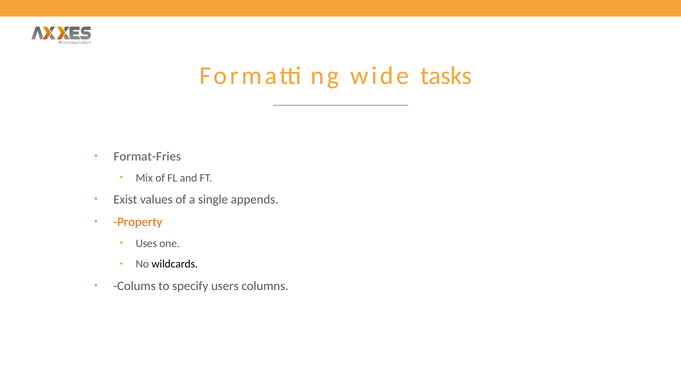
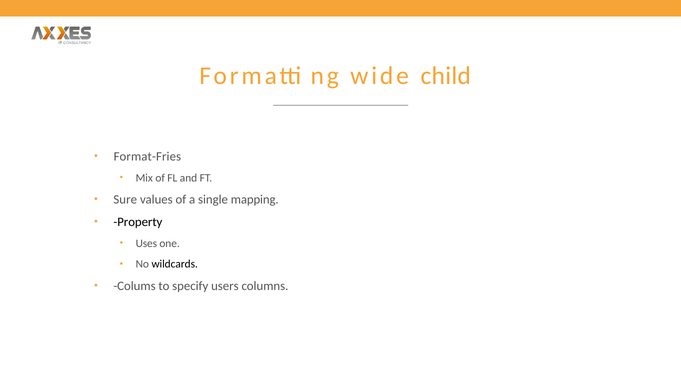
tasks: tasks -> child
Exist: Exist -> Sure
appends: appends -> mapping
Property colour: orange -> black
